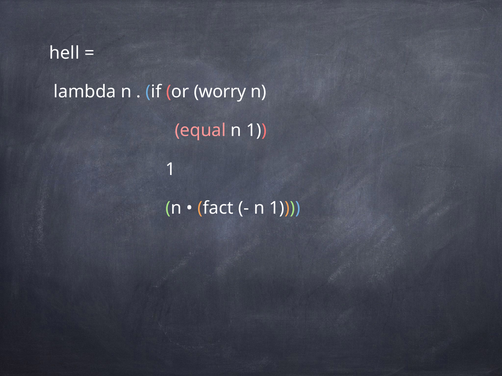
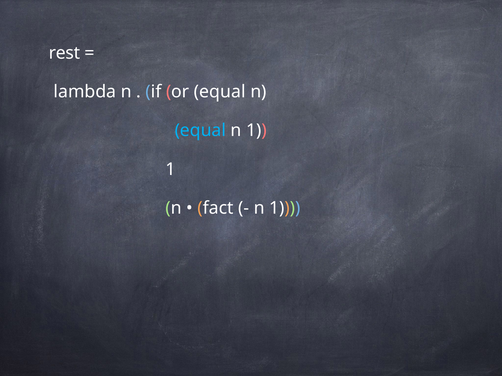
hell: hell -> rest
or worry: worry -> equal
equal at (200, 131) colour: pink -> light blue
